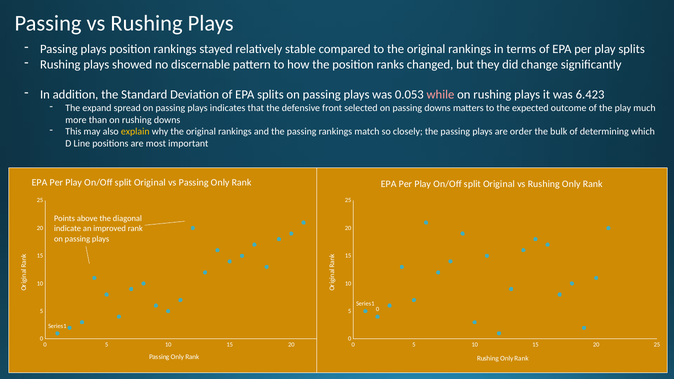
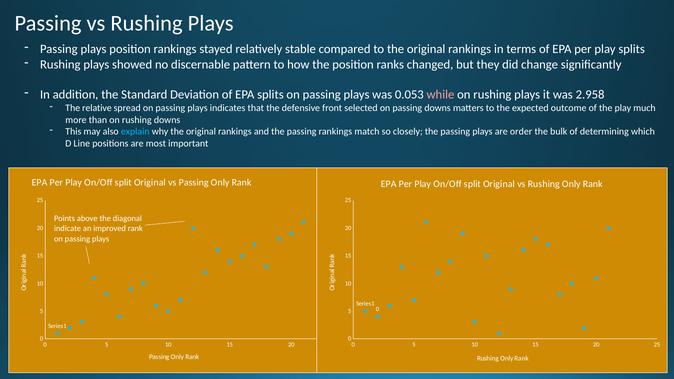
6.423: 6.423 -> 2.958
expand: expand -> relative
explain colour: yellow -> light blue
